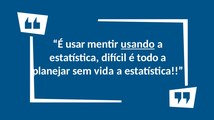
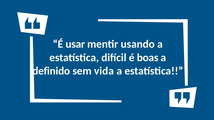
usando underline: present -> none
todo: todo -> boas
planejar: planejar -> definido
